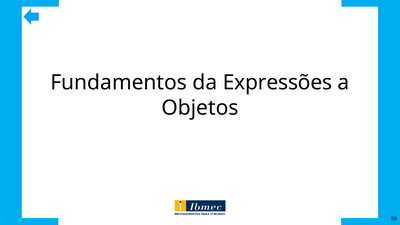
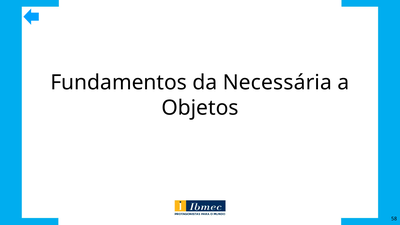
Expressões: Expressões -> Necessária
